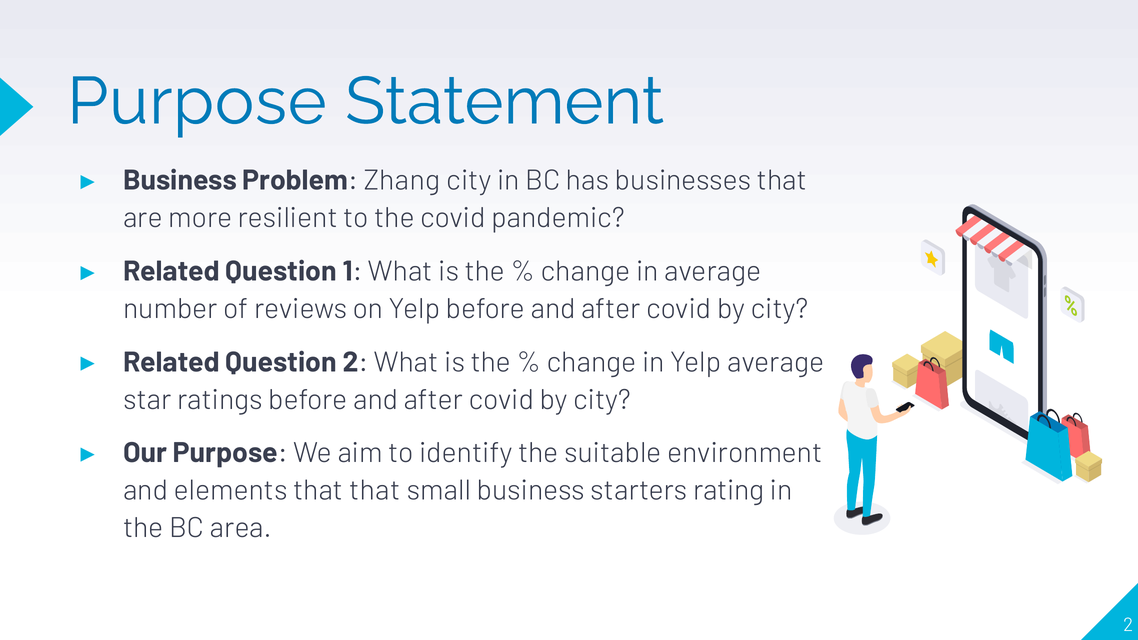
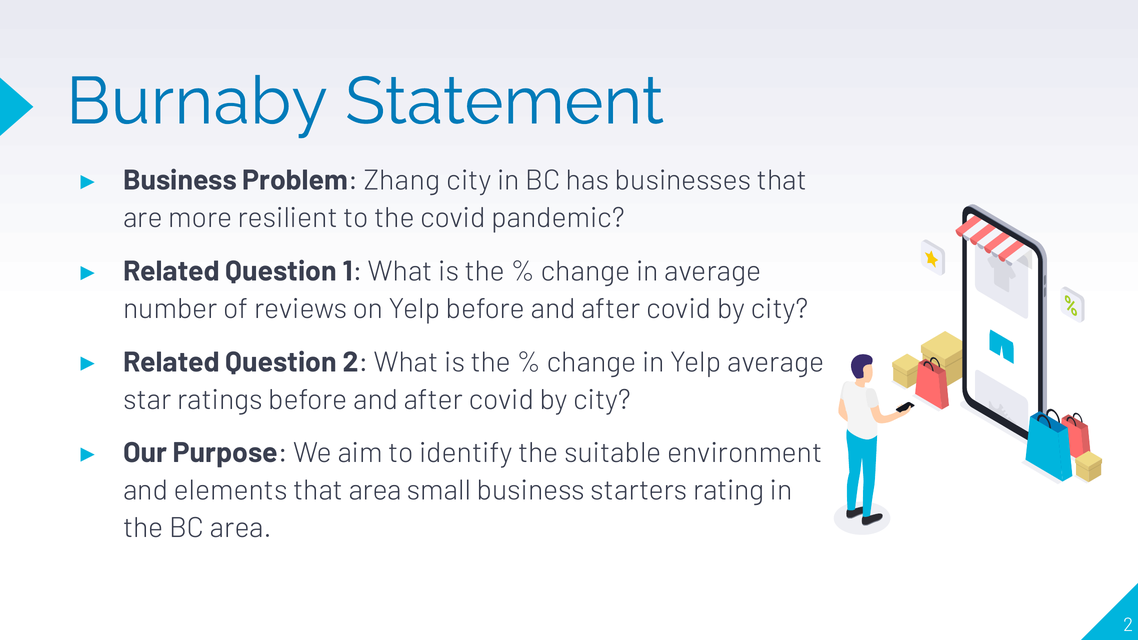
Purpose at (197, 102): Purpose -> Burnaby
that that: that -> area
